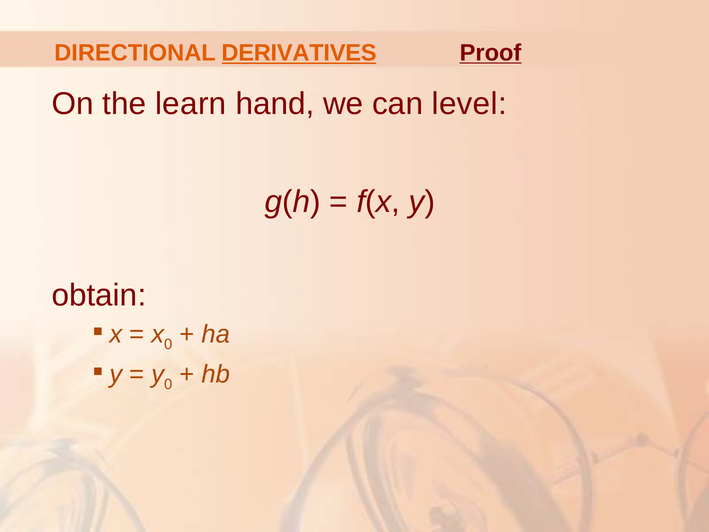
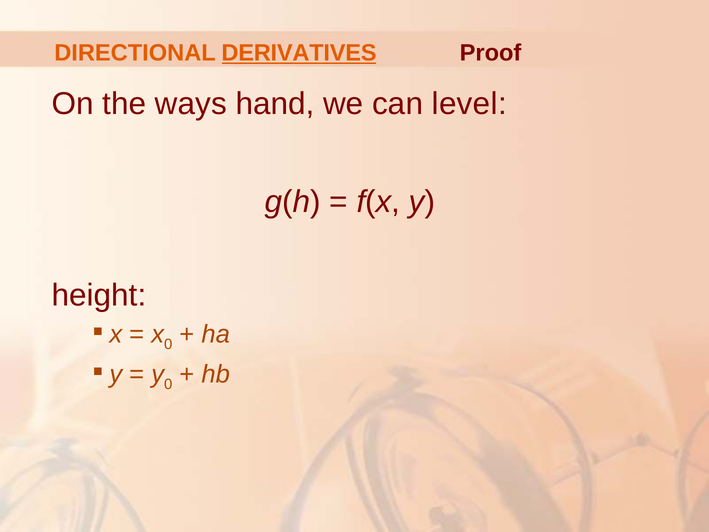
Proof underline: present -> none
learn: learn -> ways
obtain: obtain -> height
